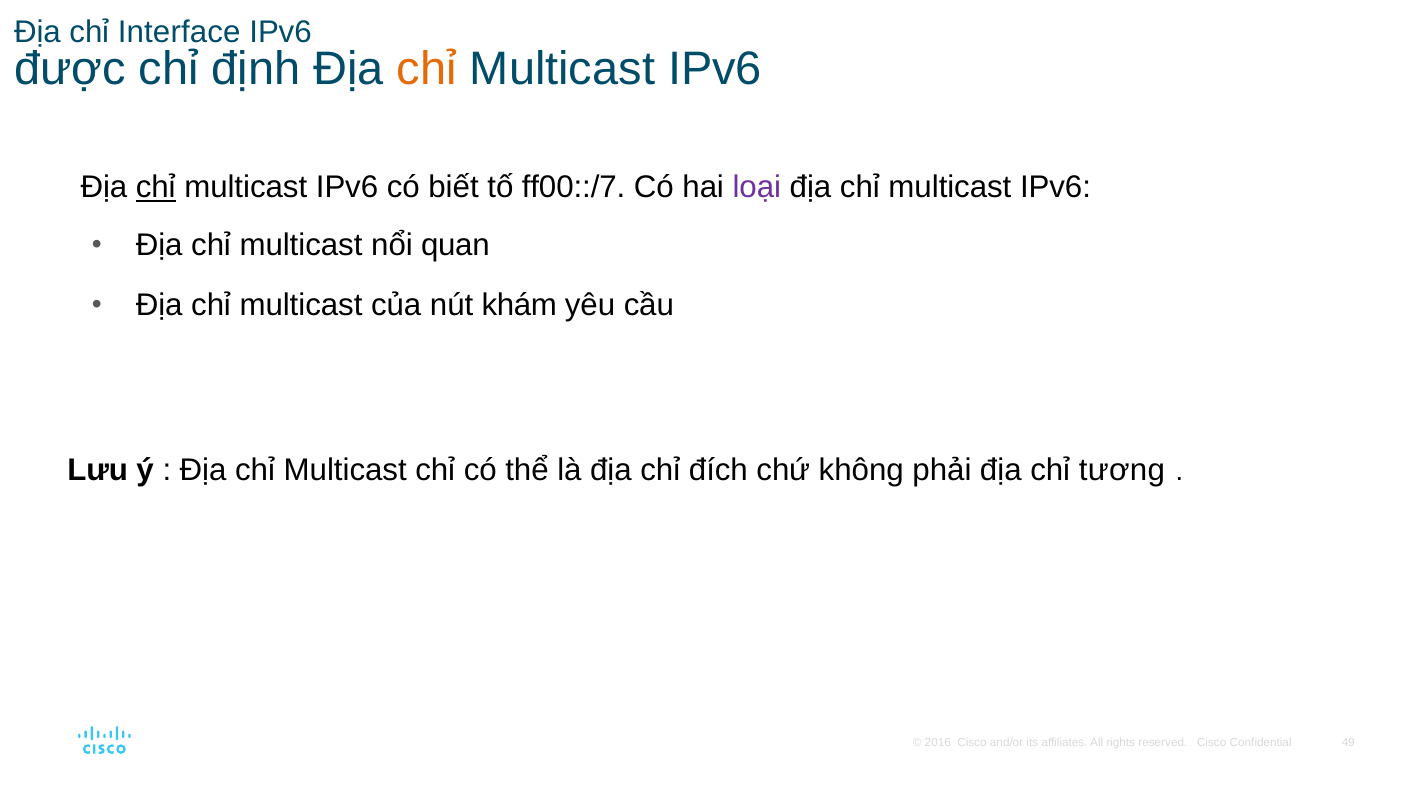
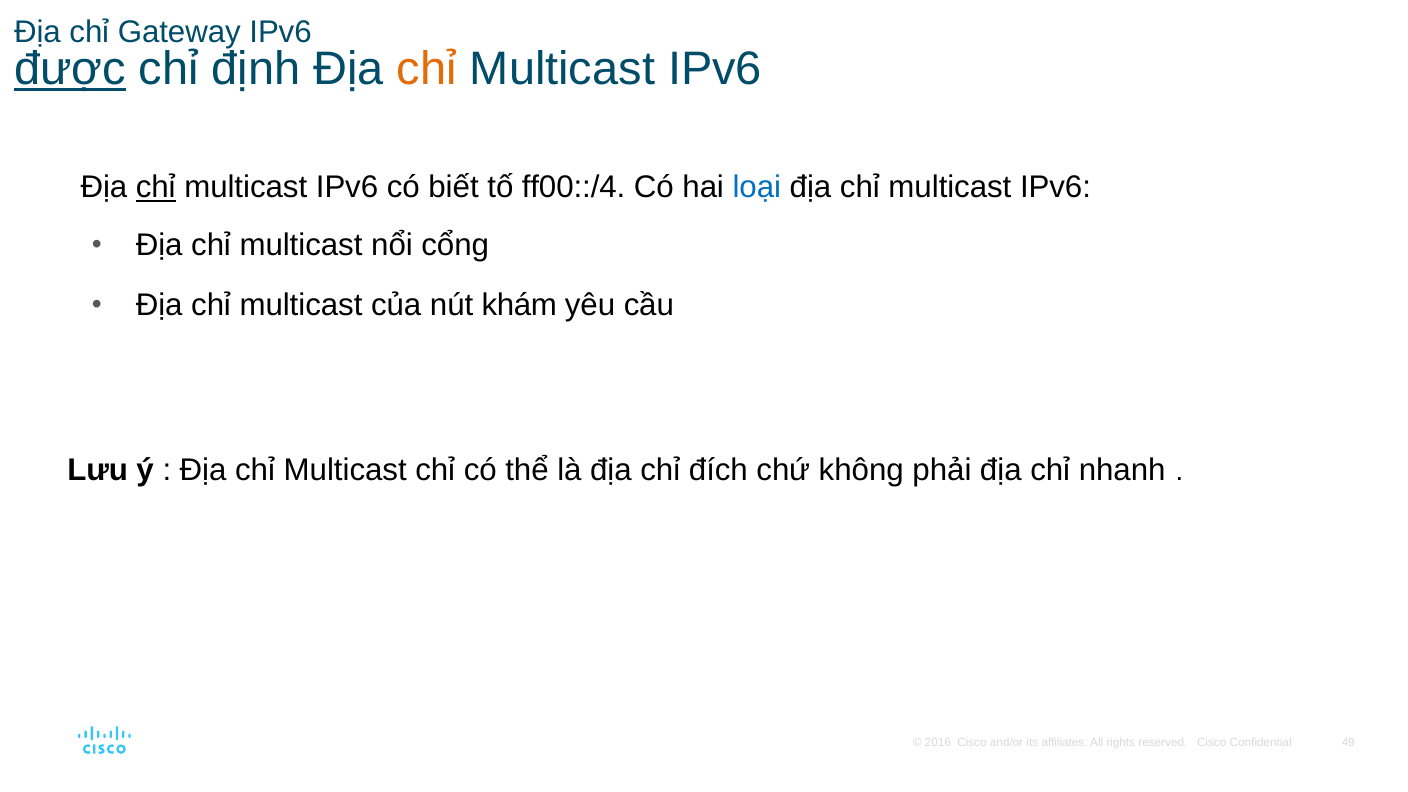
Interface: Interface -> Gateway
được underline: none -> present
ff00::/7: ff00::/7 -> ff00::/4
loại colour: purple -> blue
quan: quan -> cổng
tương: tương -> nhanh
